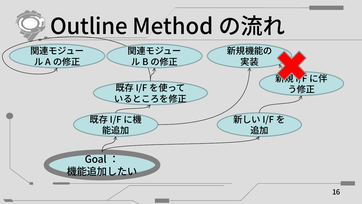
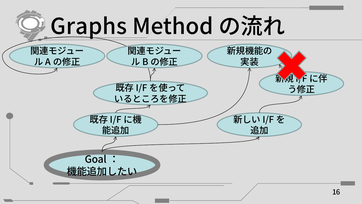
Outline: Outline -> Graphs
